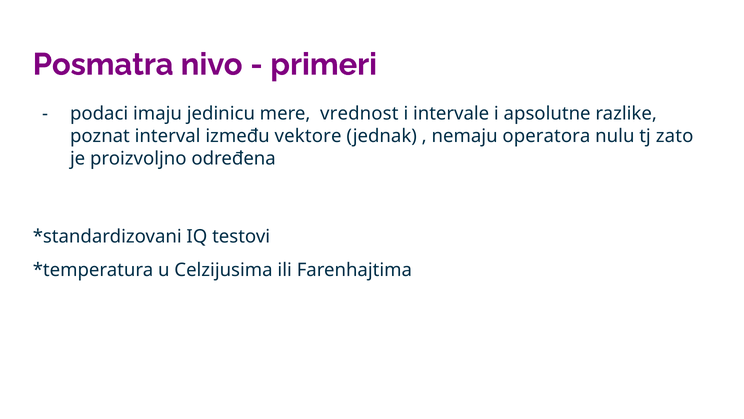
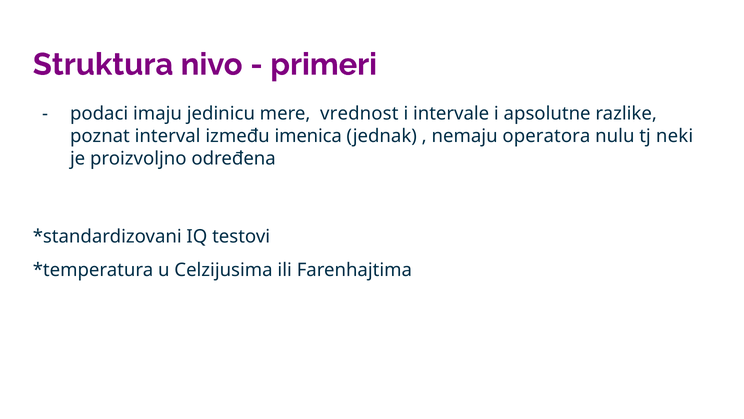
Posmatra: Posmatra -> Struktura
vektore: vektore -> imenica
zato: zato -> neki
